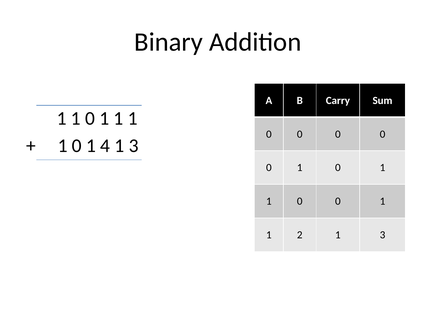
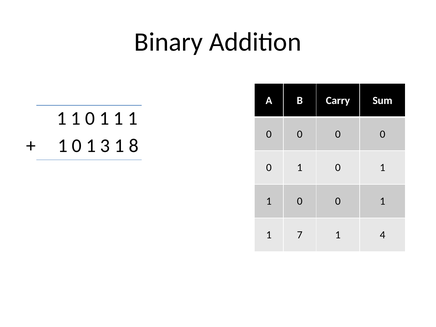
4: 4 -> 3
3 at (134, 146): 3 -> 8
2: 2 -> 7
3 at (383, 235): 3 -> 4
